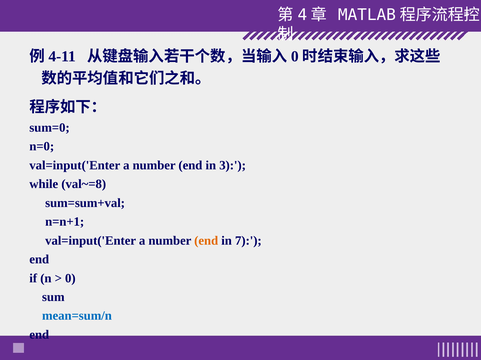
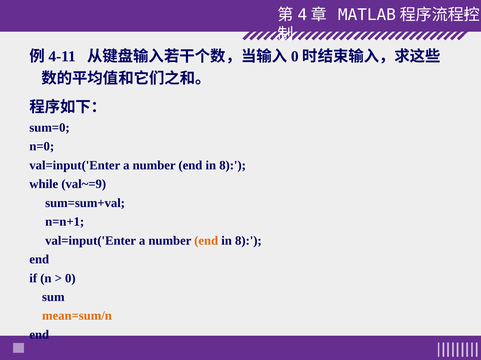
3 at (233, 166): 3 -> 8
val~=8: val~=8 -> val~=9
7 at (248, 241): 7 -> 8
mean=sum/n colour: blue -> orange
